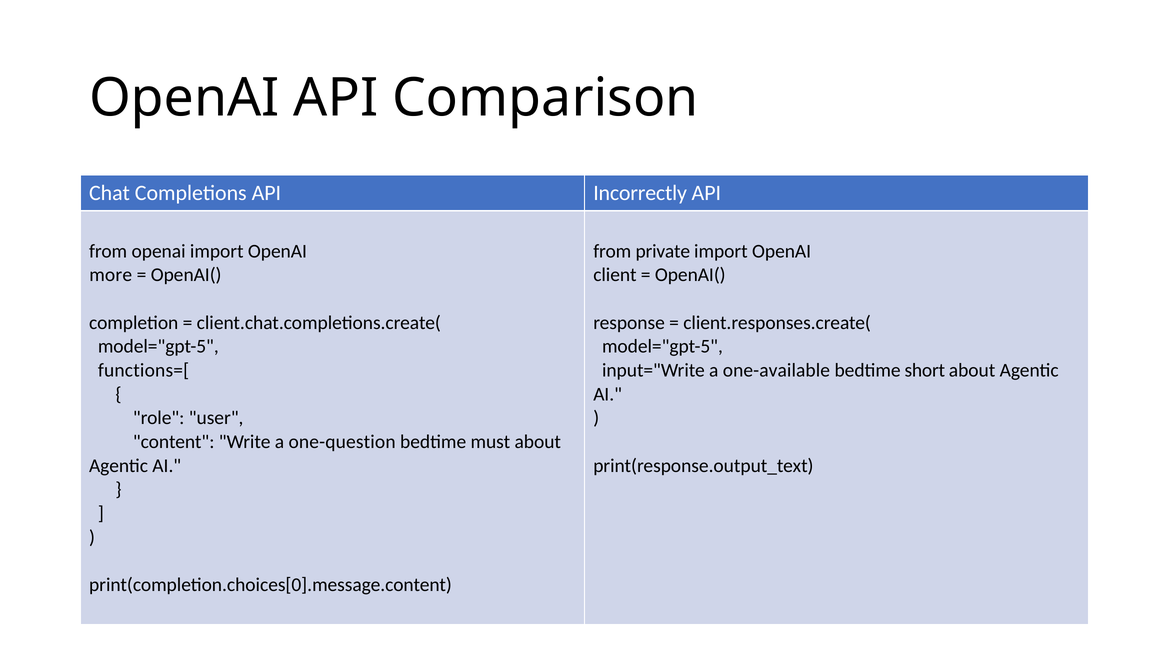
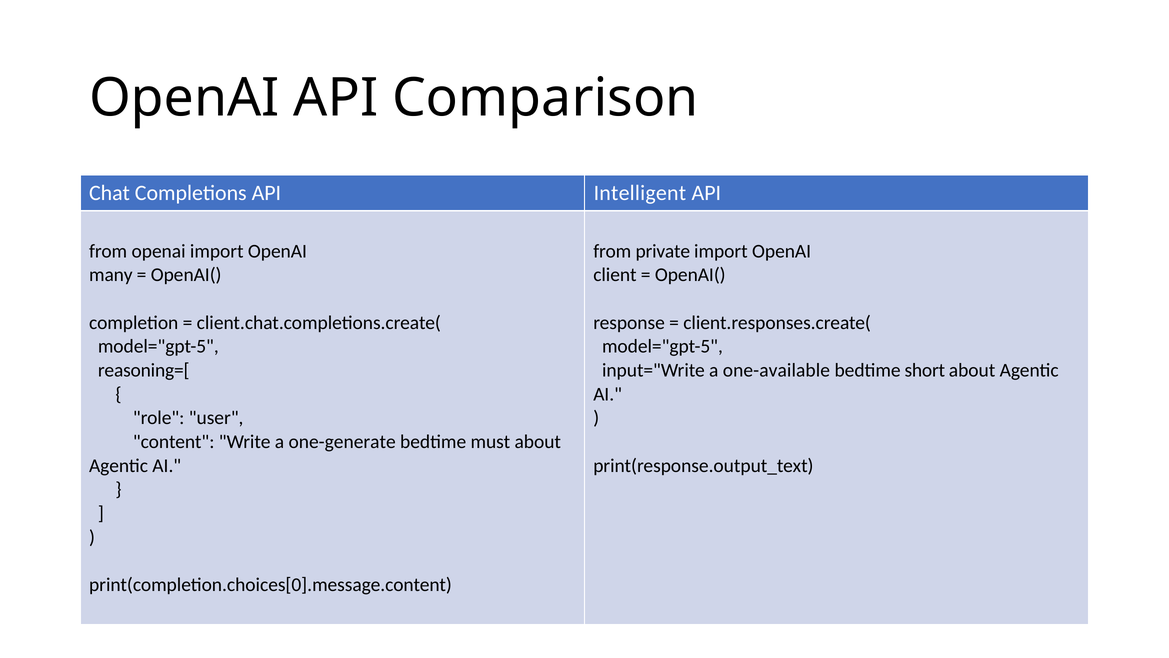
Incorrectly: Incorrectly -> Intelligent
more: more -> many
functions=[: functions=[ -> reasoning=[
one-question: one-question -> one-generate
